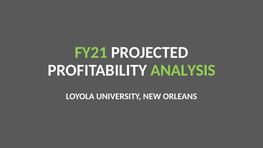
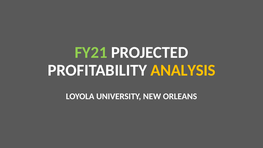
ANALYSIS colour: light green -> yellow
